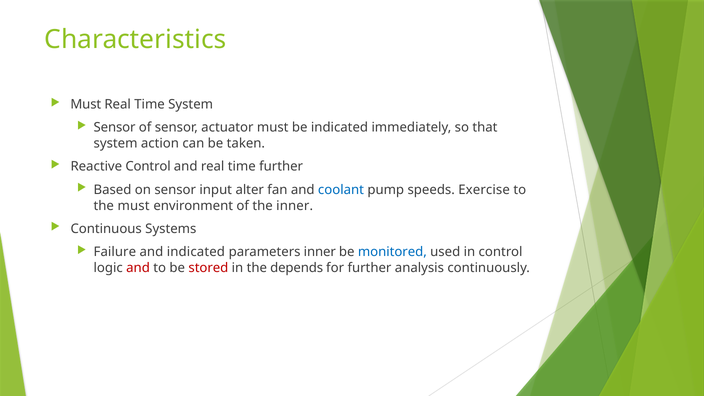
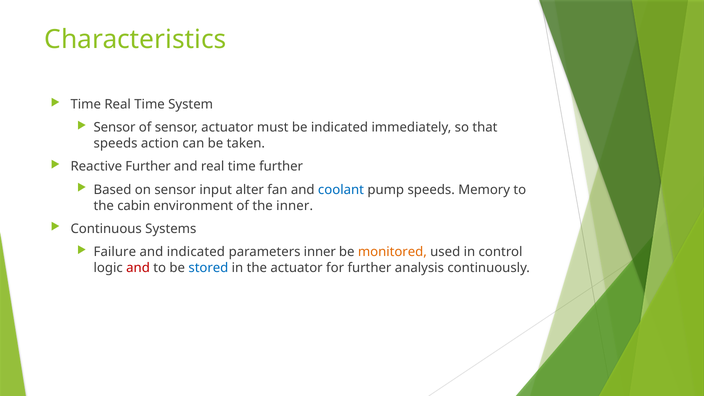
Must at (86, 104): Must -> Time
system at (116, 143): system -> speeds
Reactive Control: Control -> Further
Exercise: Exercise -> Memory
the must: must -> cabin
monitored colour: blue -> orange
stored colour: red -> blue
the depends: depends -> actuator
